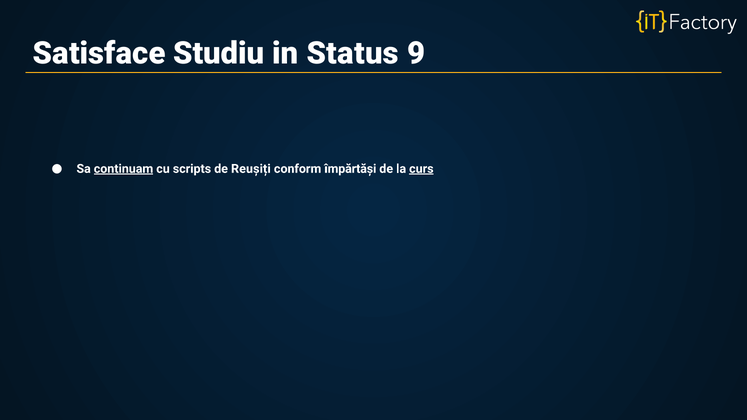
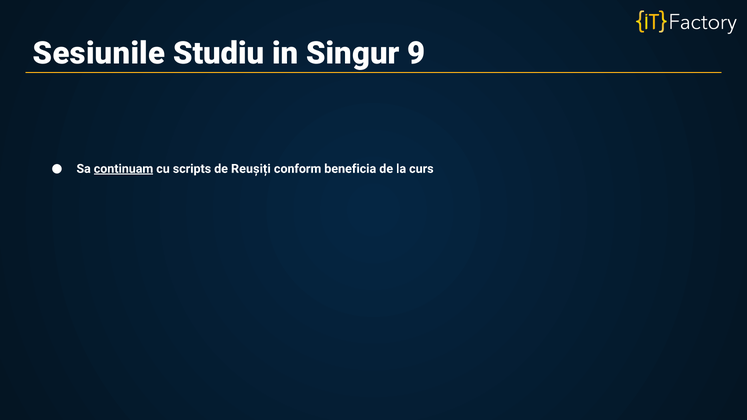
Satisface: Satisface -> Sesiunile
Status: Status -> Singur
împărtăși: împărtăși -> beneficia
curs underline: present -> none
